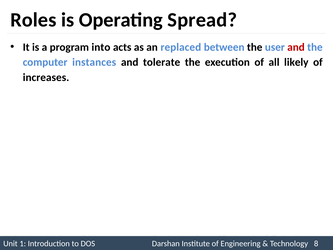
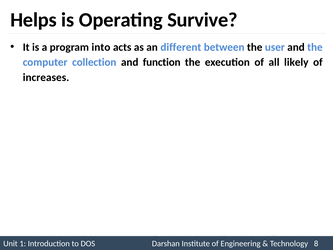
Roles: Roles -> Helps
Spread: Spread -> Survive
replaced: replaced -> different
and at (296, 47) colour: red -> black
instances: instances -> collection
tolerate: tolerate -> function
